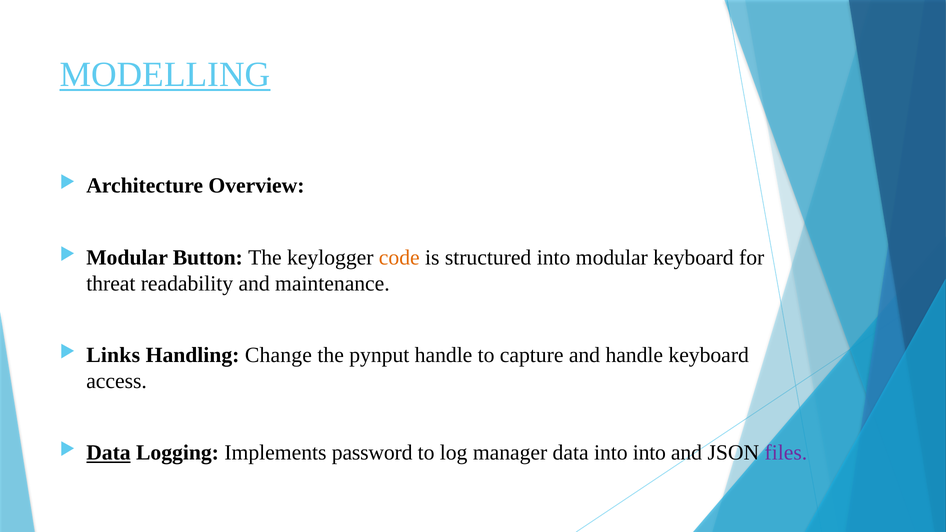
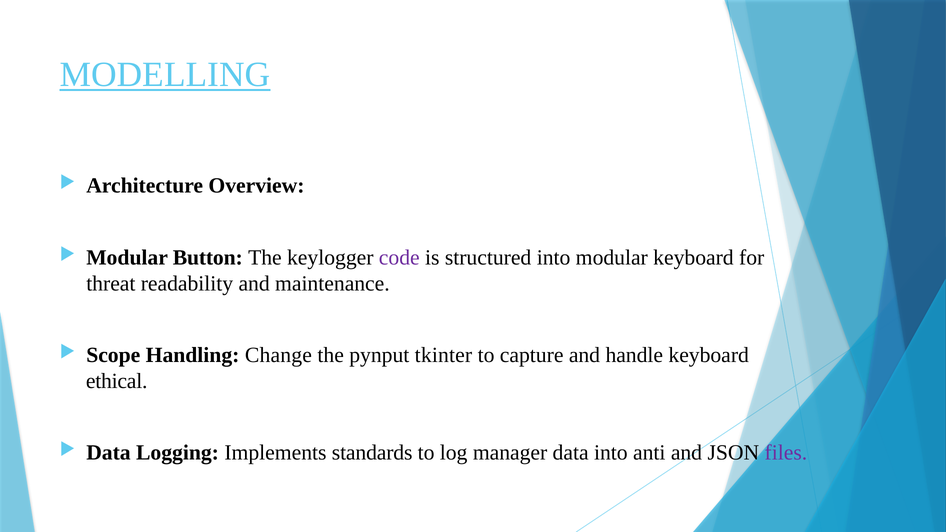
code colour: orange -> purple
Links: Links -> Scope
pynput handle: handle -> tkinter
access: access -> ethical
Data at (108, 453) underline: present -> none
password: password -> standards
into into: into -> anti
